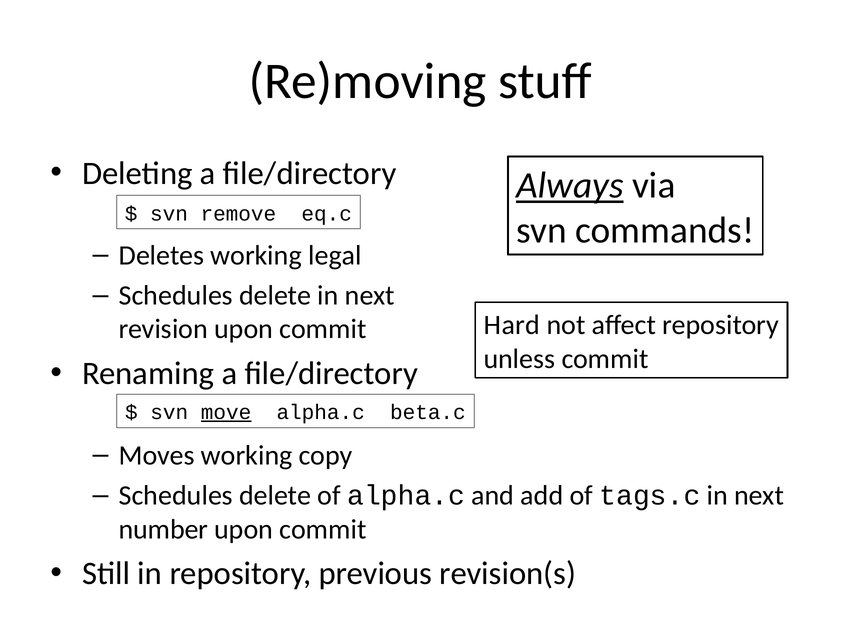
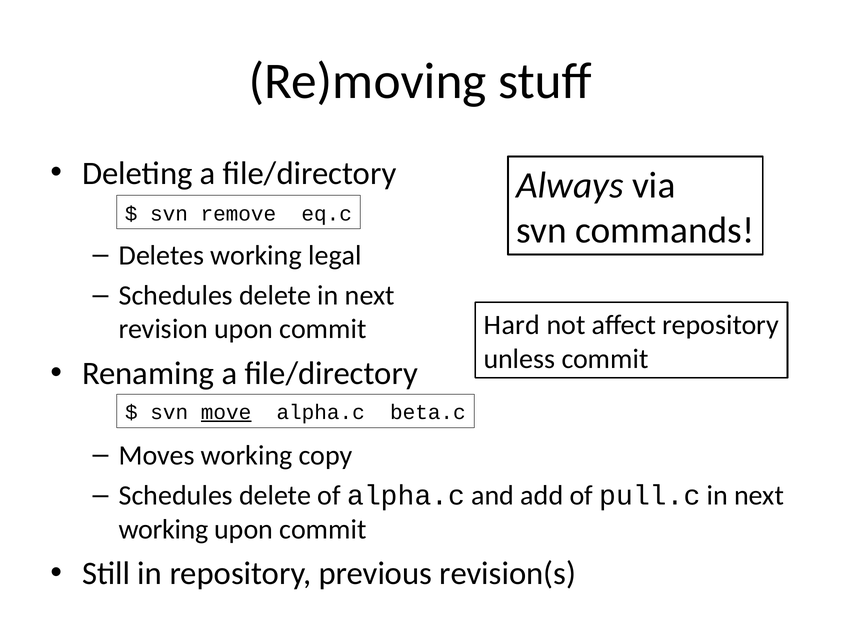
Always underline: present -> none
tags.c: tags.c -> pull.c
number at (163, 529): number -> working
